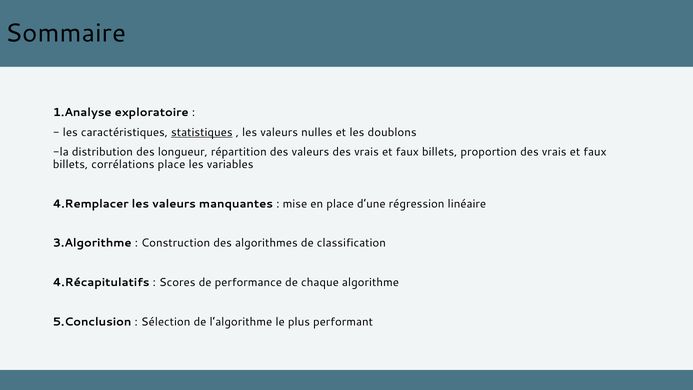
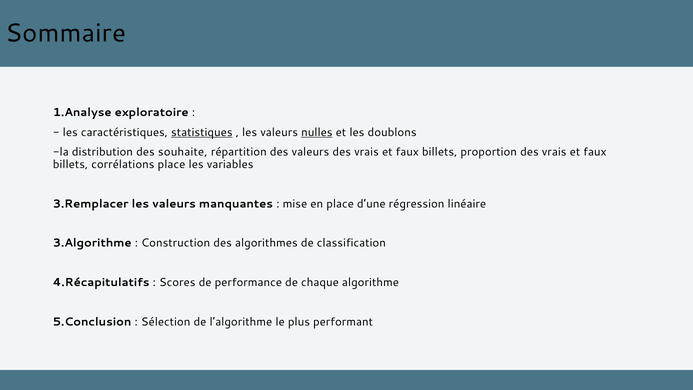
nulles underline: none -> present
longueur: longueur -> souhaite
4.Remplacer: 4.Remplacer -> 3.Remplacer
